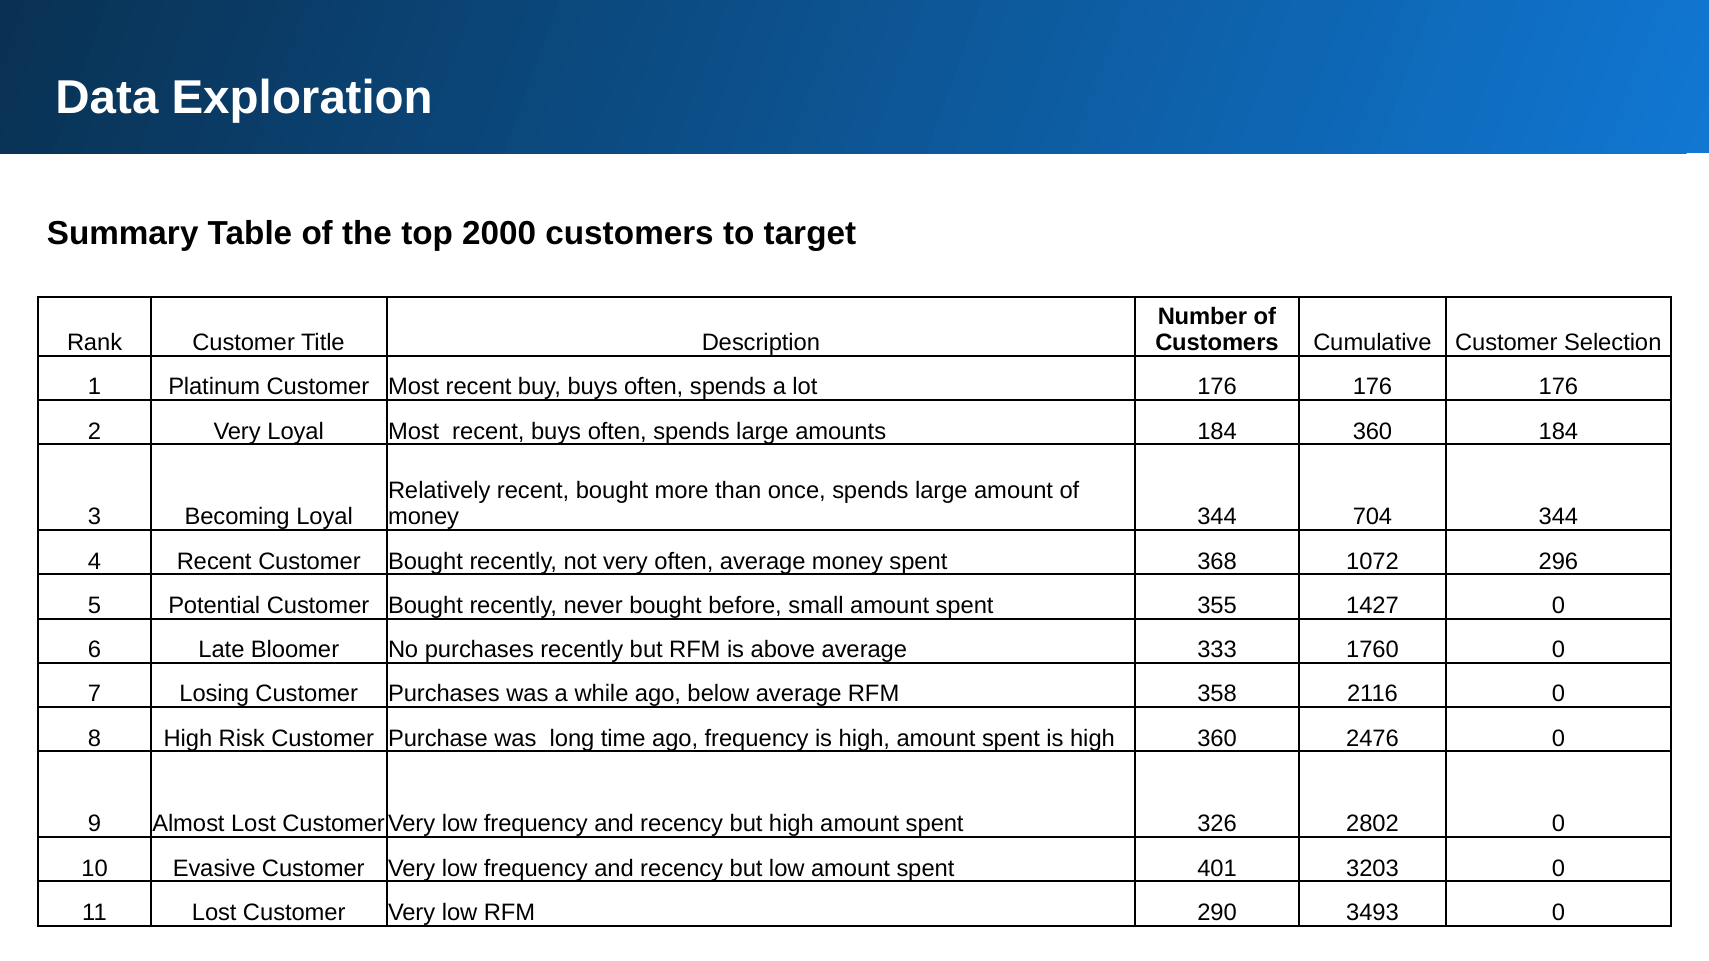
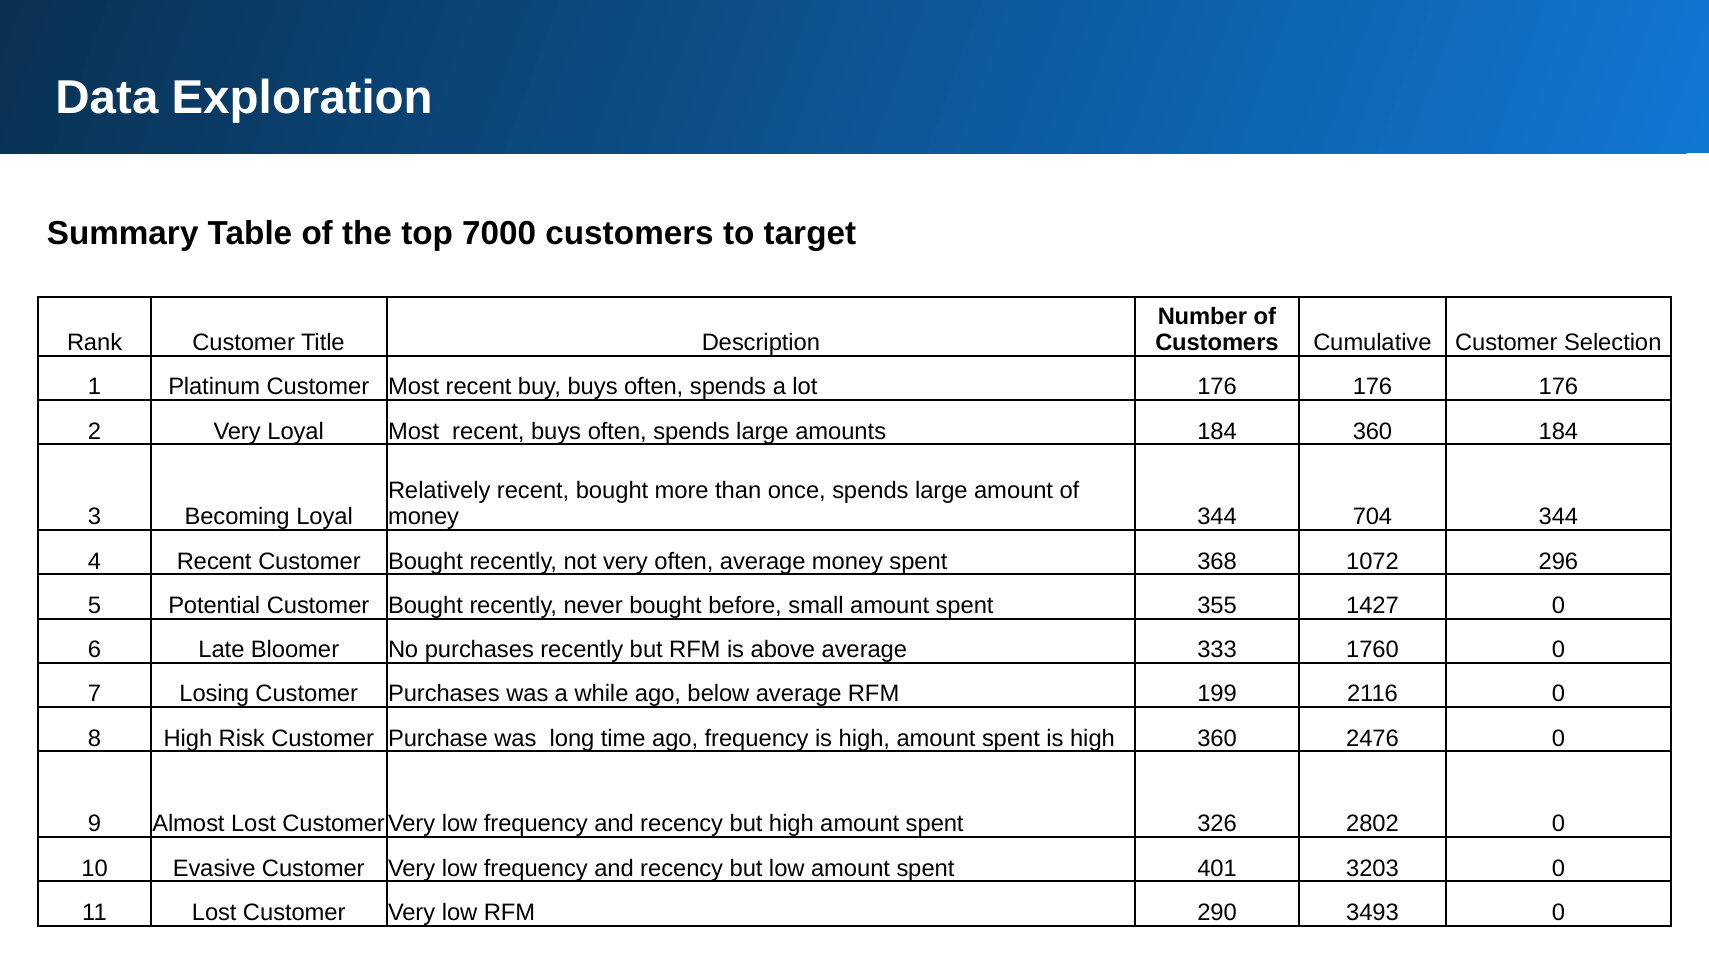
2000: 2000 -> 7000
358: 358 -> 199
